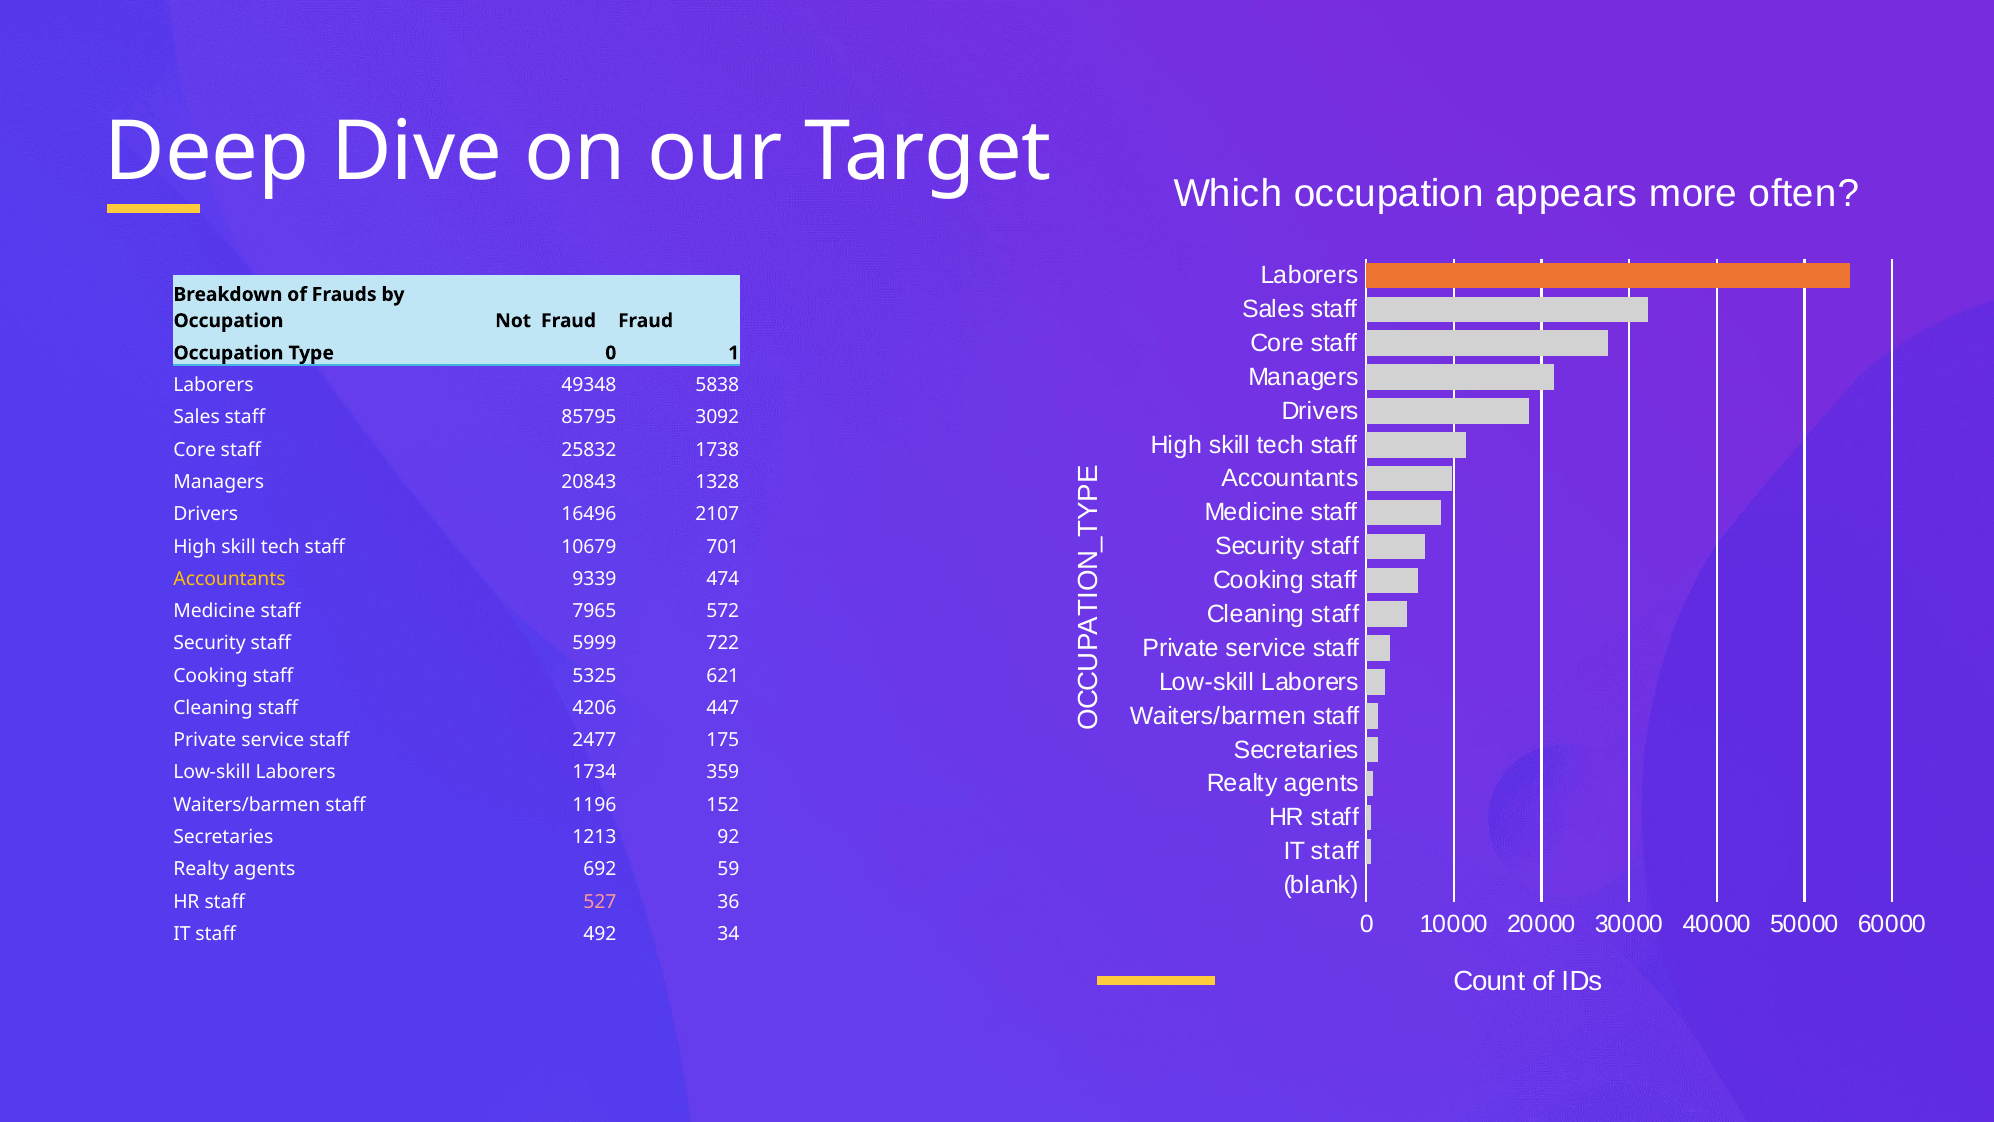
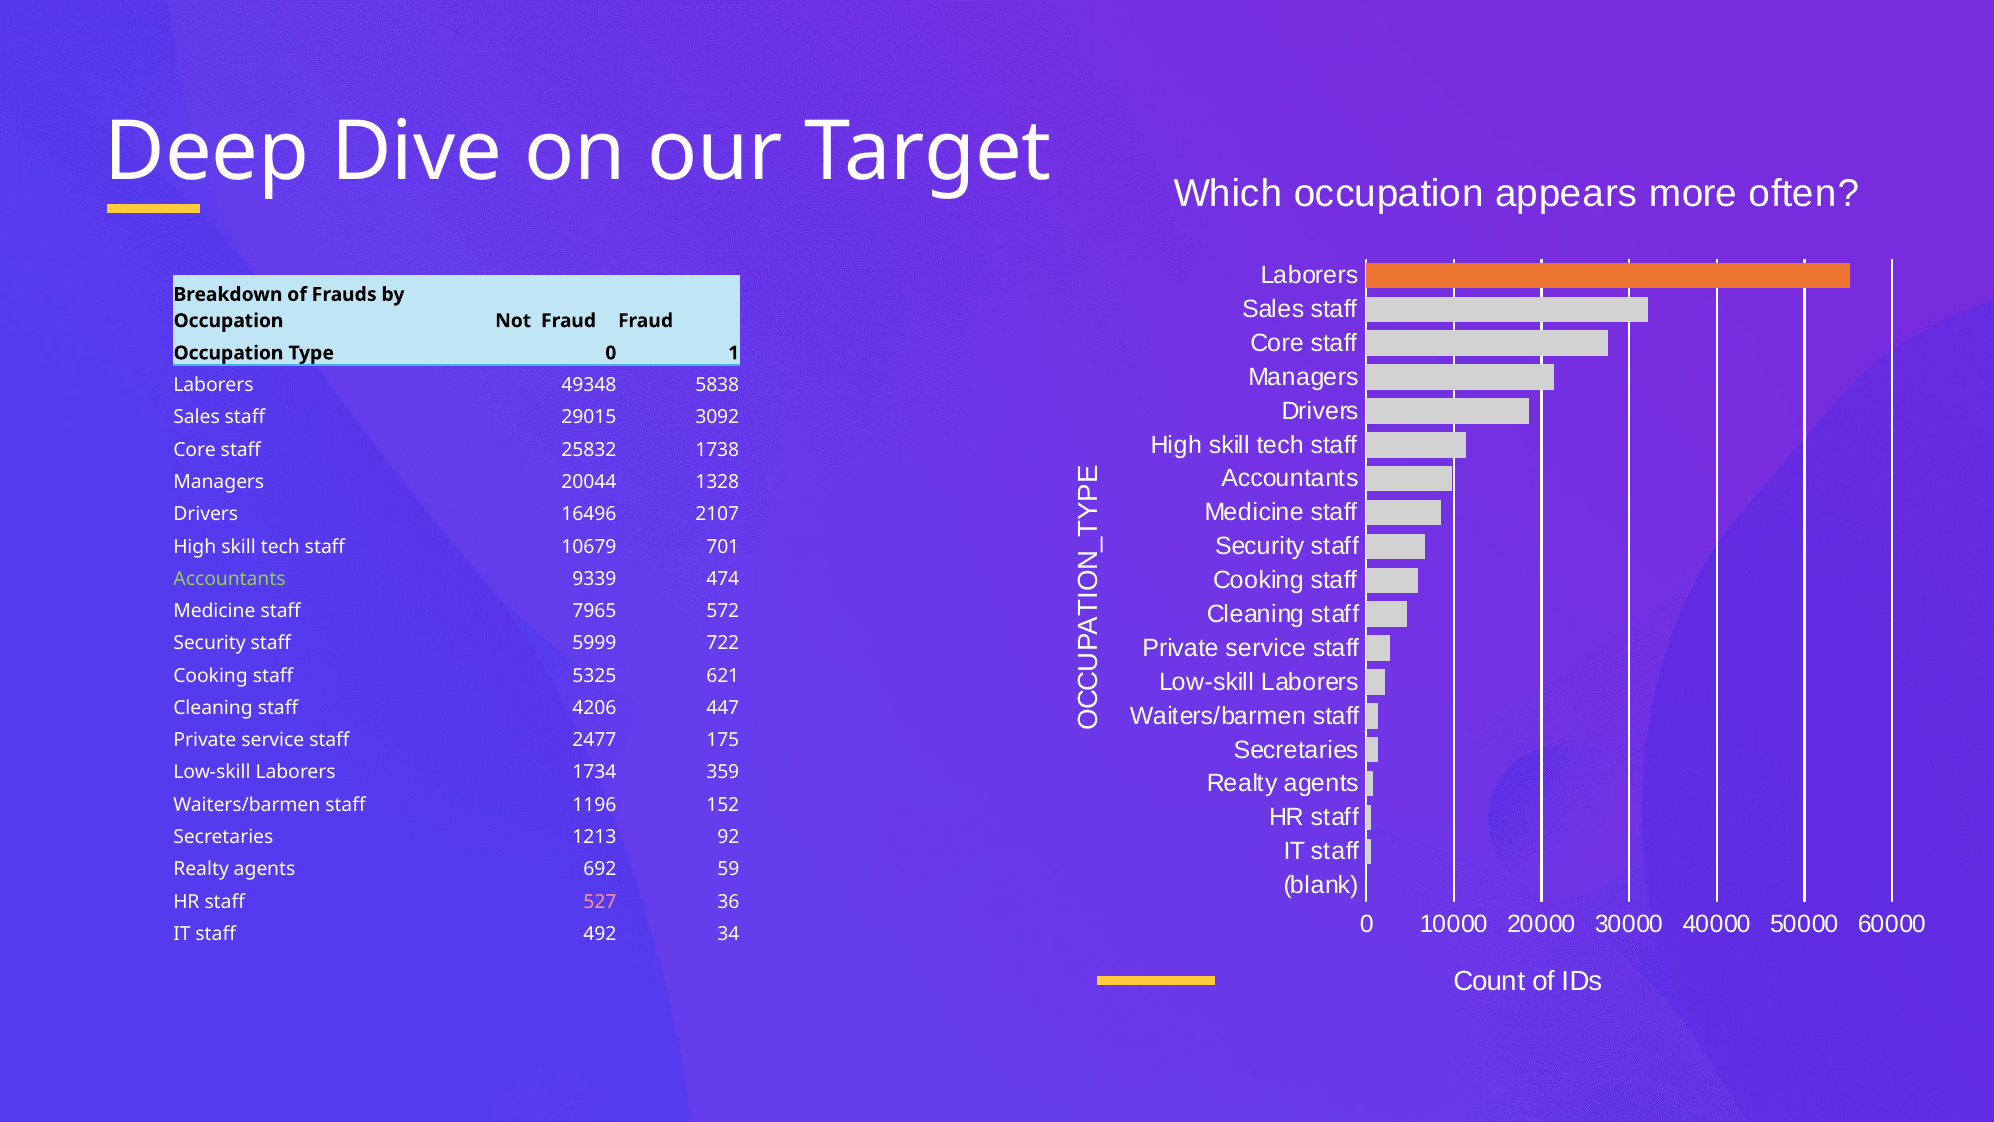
85795: 85795 -> 29015
20843: 20843 -> 20044
Accountants at (230, 579) colour: yellow -> light green
